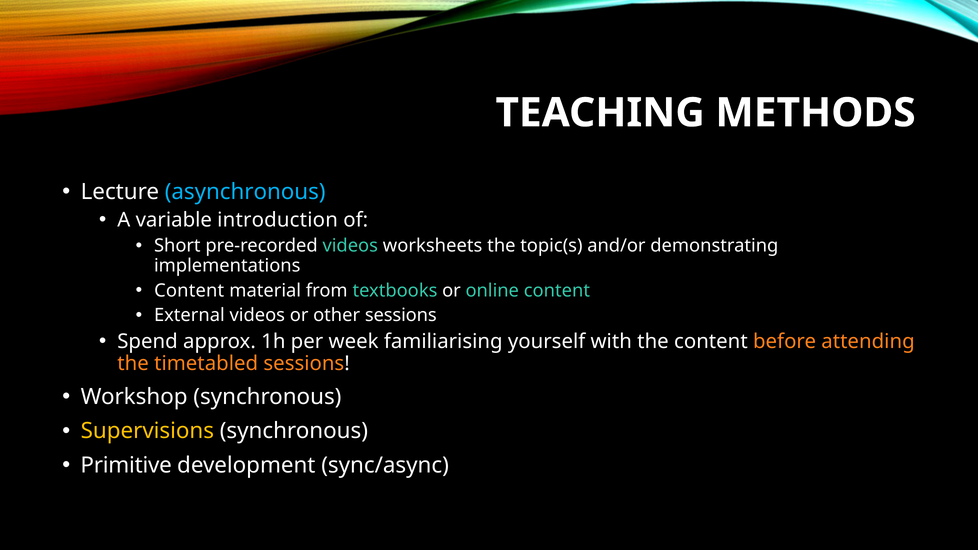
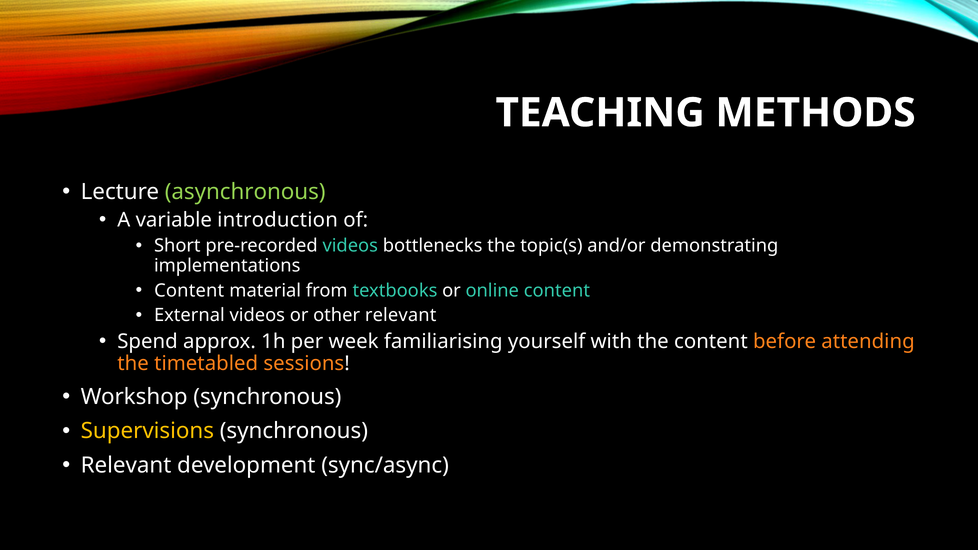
asynchronous colour: light blue -> light green
worksheets: worksheets -> bottlenecks
other sessions: sessions -> relevant
Primitive at (126, 466): Primitive -> Relevant
